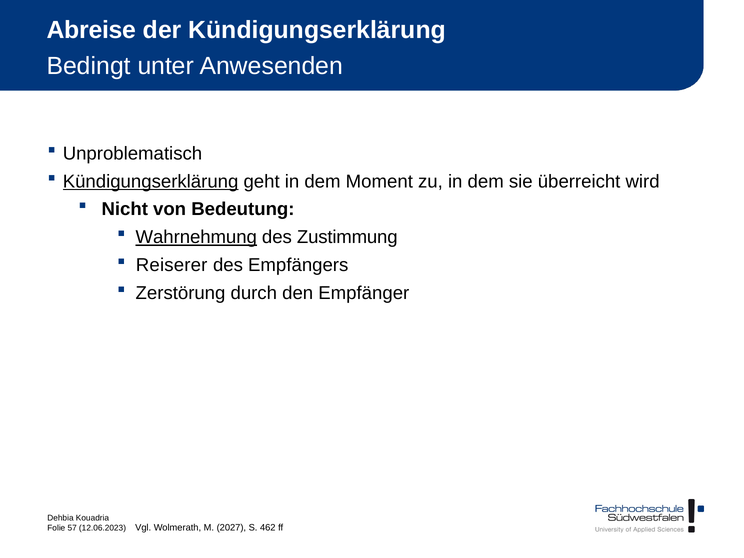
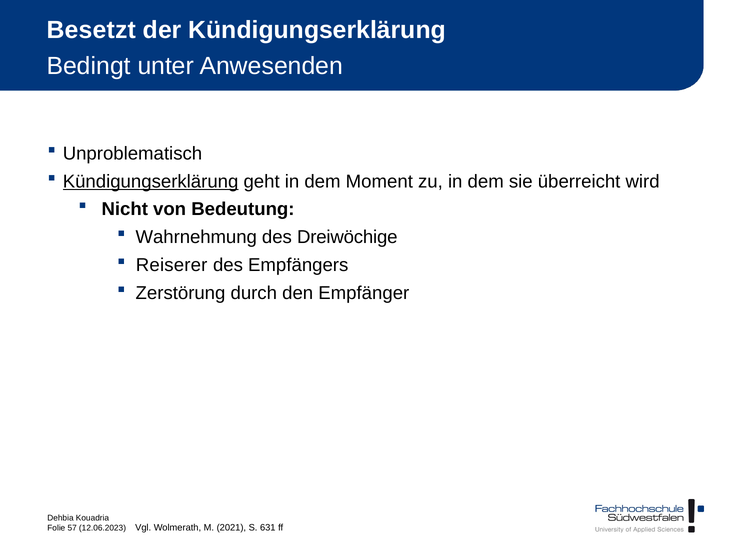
Abreise: Abreise -> Besetzt
Wahrnehmung underline: present -> none
Zustimmung: Zustimmung -> Dreiwöchige
2027: 2027 -> 2021
462: 462 -> 631
